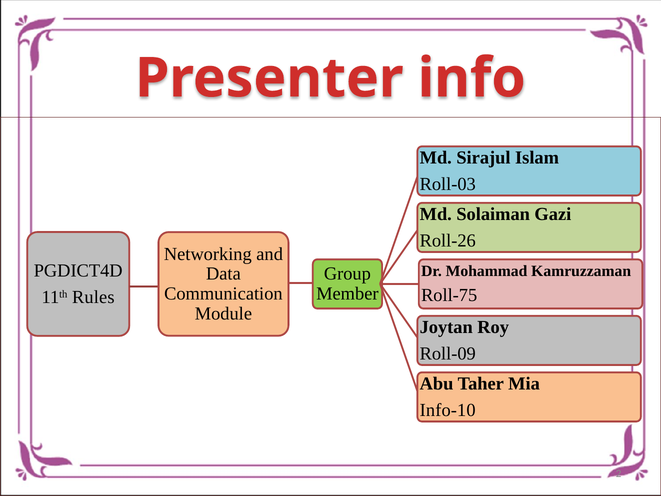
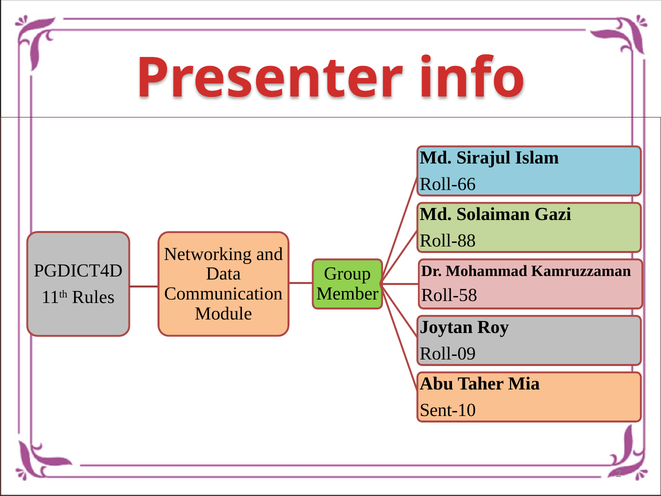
Roll-03: Roll-03 -> Roll-66
Roll-26: Roll-26 -> Roll-88
Roll-75: Roll-75 -> Roll-58
Info-10: Info-10 -> Sent-10
